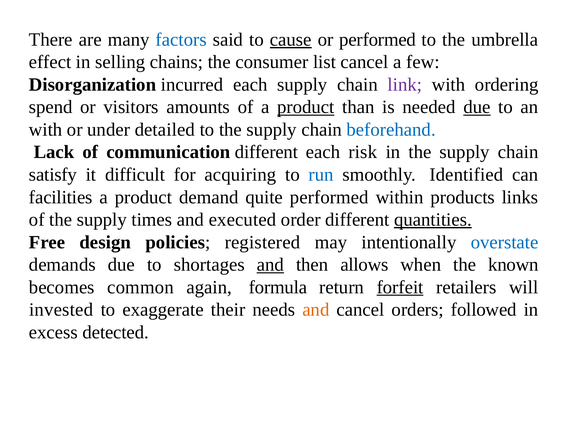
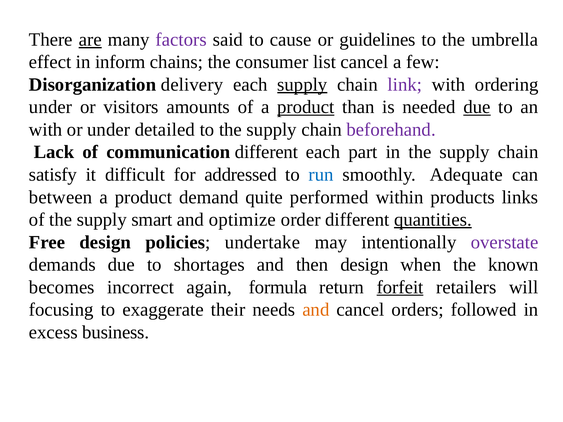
are underline: none -> present
factors colour: blue -> purple
cause underline: present -> none
or performed: performed -> guidelines
selling: selling -> inform
incurred: incurred -> delivery
supply at (302, 85) underline: none -> present
spend at (51, 107): spend -> under
beforehand colour: blue -> purple
risk: risk -> part
acquiring: acquiring -> addressed
Identified: Identified -> Adequate
facilities: facilities -> between
times: times -> smart
executed: executed -> optimize
registered: registered -> undertake
overstate colour: blue -> purple
and at (270, 265) underline: present -> none
then allows: allows -> design
common: common -> incorrect
invested: invested -> focusing
detected: detected -> business
